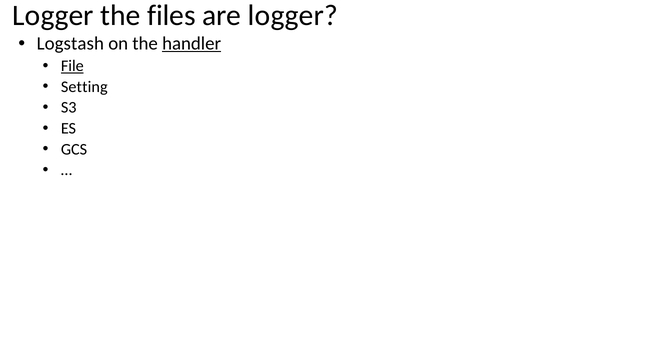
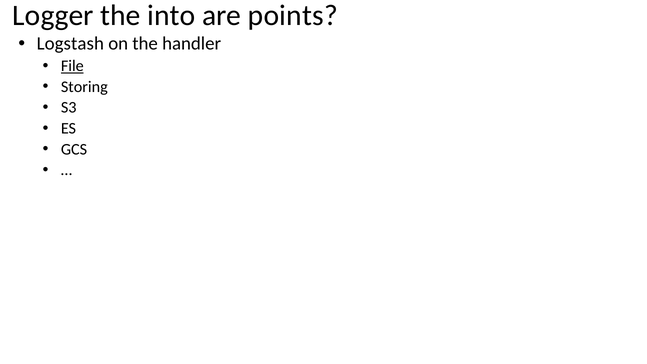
files: files -> into
are logger: logger -> points
handler underline: present -> none
Setting: Setting -> Storing
